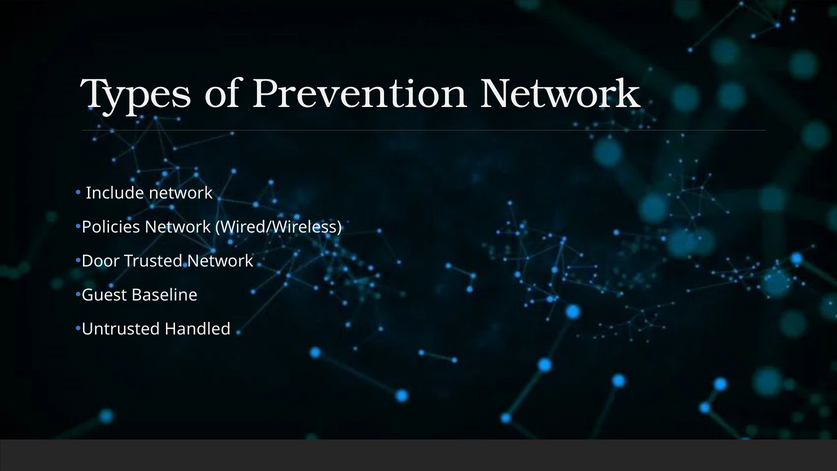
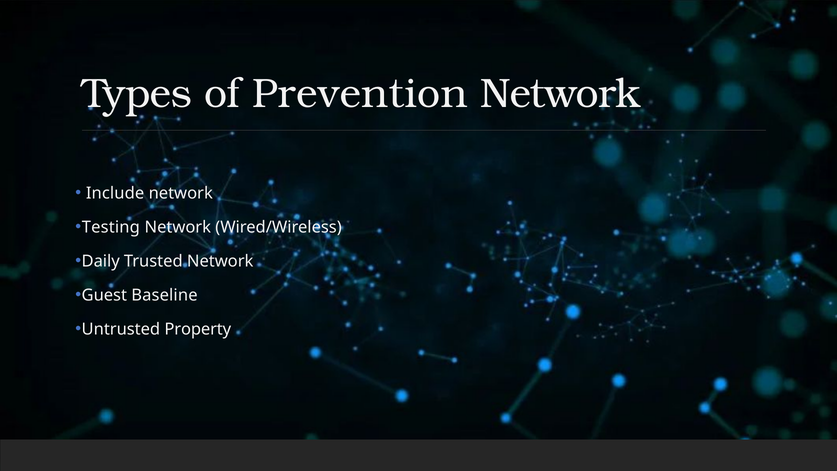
Policies: Policies -> Testing
Door: Door -> Daily
Handled: Handled -> Property
